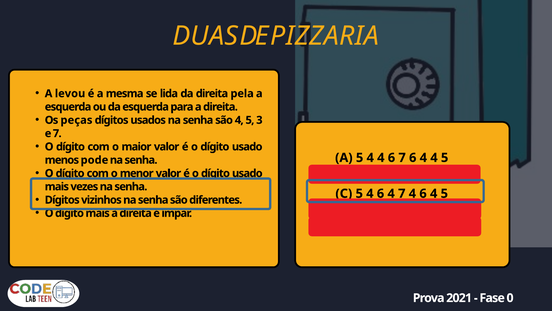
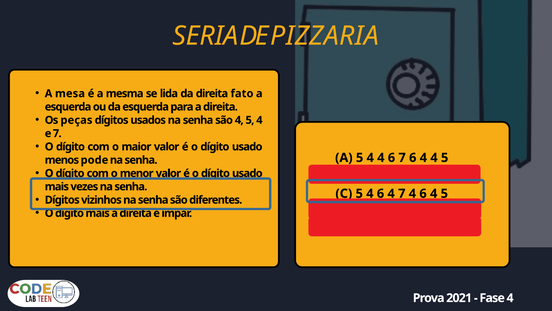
DUAS: DUAS -> SERIA
levou: levou -> mesa
pela: pela -> fato
são 4 5 3: 3 -> 4
Fase 0: 0 -> 4
